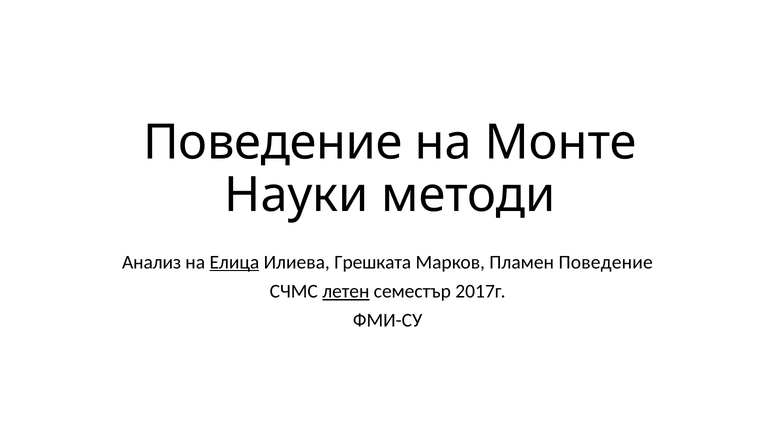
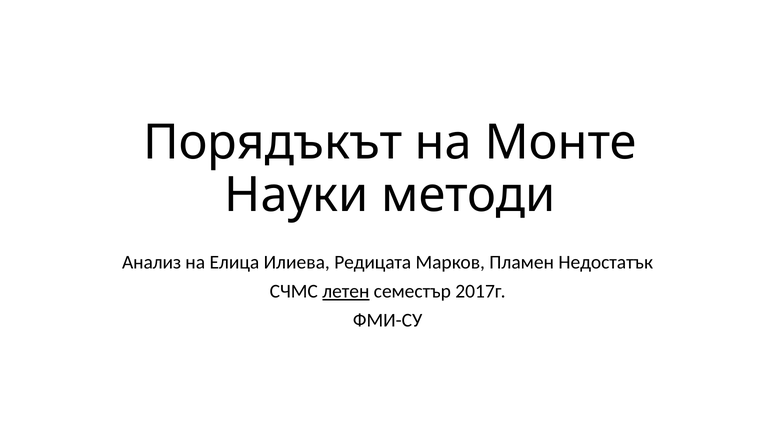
Поведение at (273, 142): Поведение -> Порядъкът
Елица underline: present -> none
Грешката: Грешката -> Редицата
Пламен Поведение: Поведение -> Недостатък
